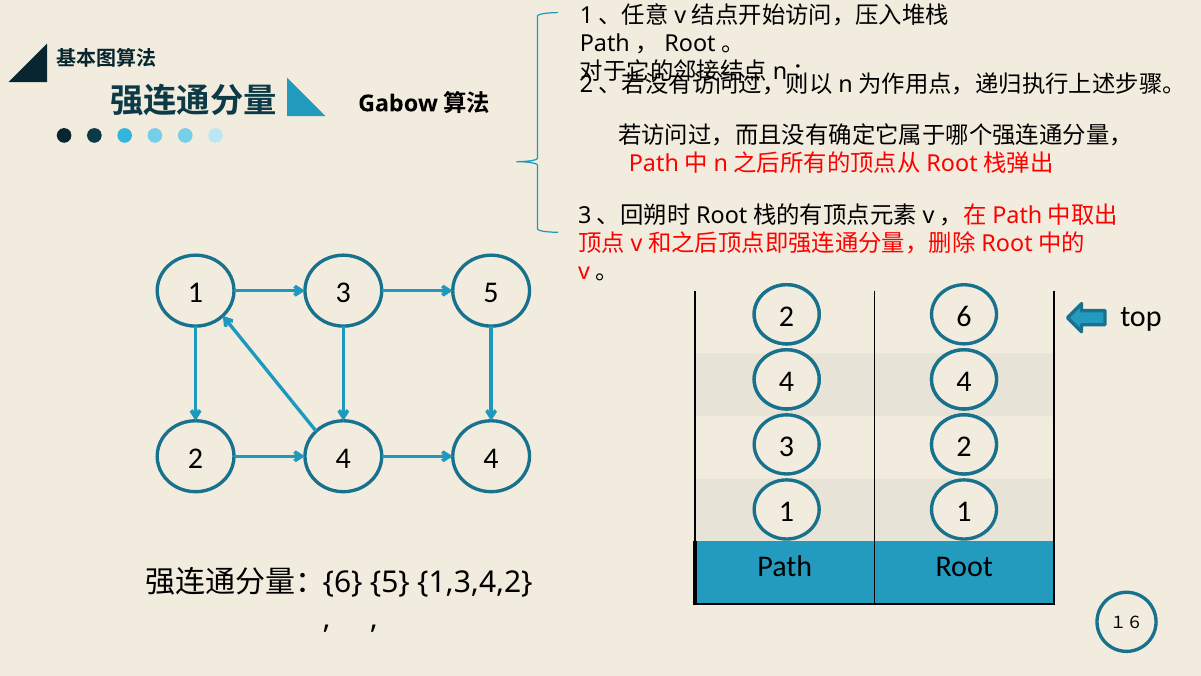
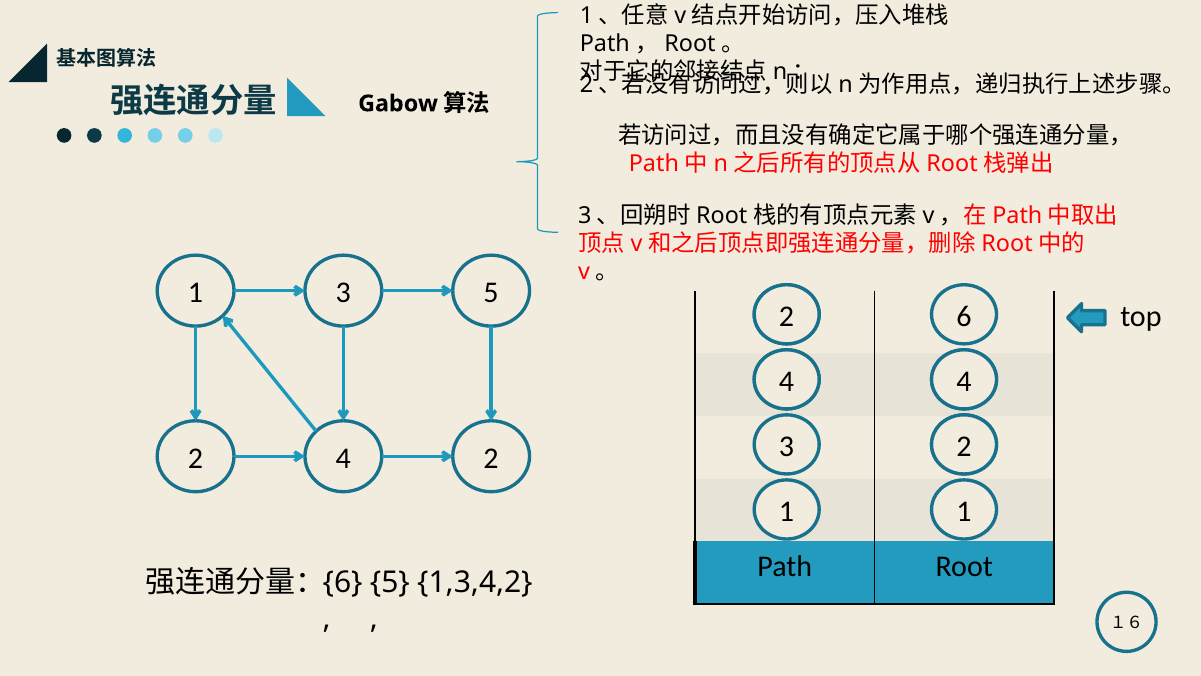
2 4 4: 4 -> 2
